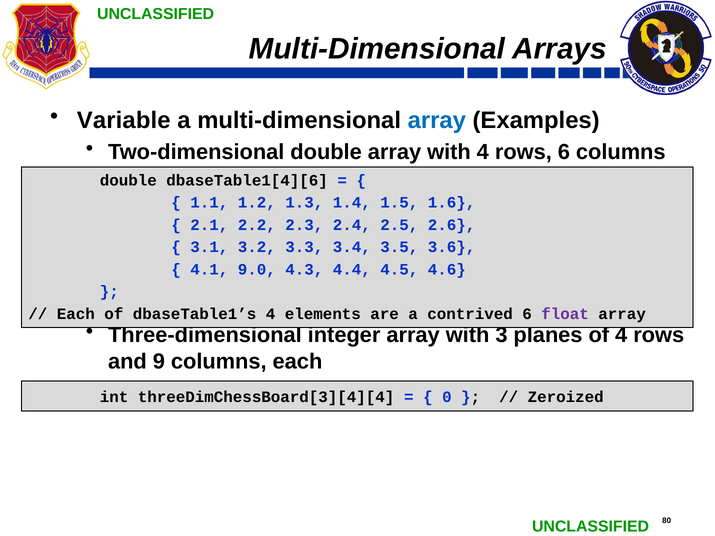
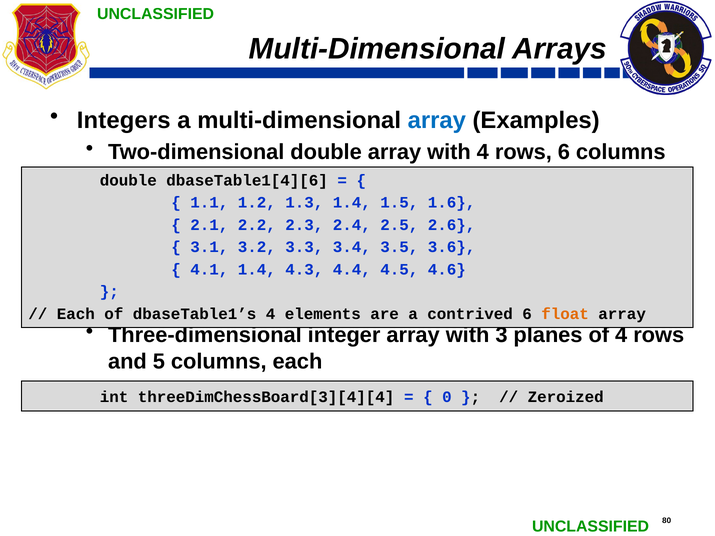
Variable: Variable -> Integers
4.1 9.0: 9.0 -> 1.4
float colour: purple -> orange
9: 9 -> 5
